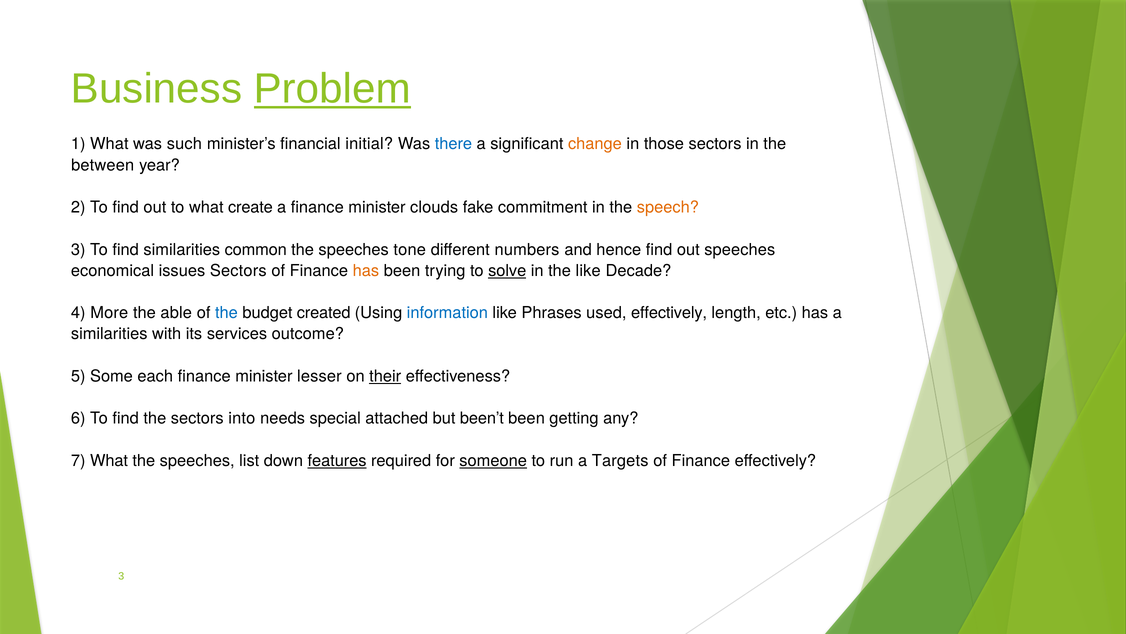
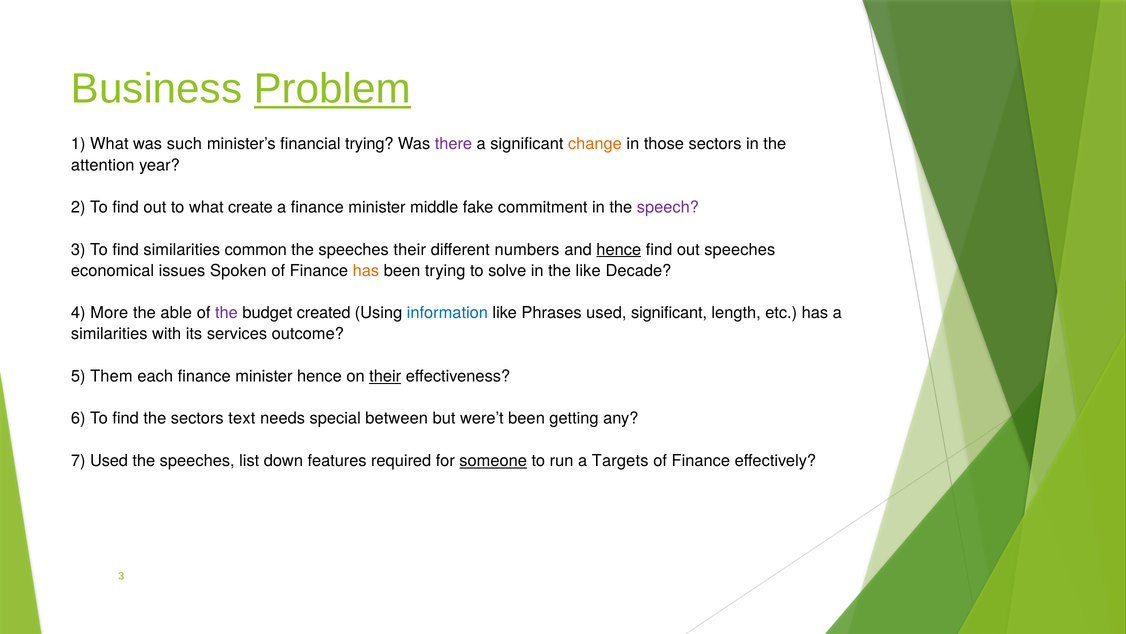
financial initial: initial -> trying
there colour: blue -> purple
between: between -> attention
clouds: clouds -> middle
speech colour: orange -> purple
speeches tone: tone -> their
hence at (619, 249) underline: none -> present
issues Sectors: Sectors -> Spoken
solve underline: present -> none
the at (226, 313) colour: blue -> purple
used effectively: effectively -> significant
Some: Some -> Them
minister lesser: lesser -> hence
into: into -> text
attached: attached -> between
been’t: been’t -> were’t
7 What: What -> Used
features underline: present -> none
